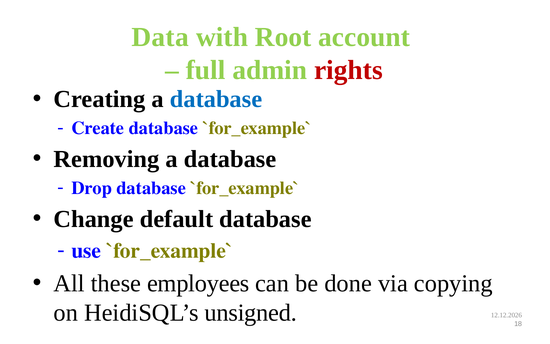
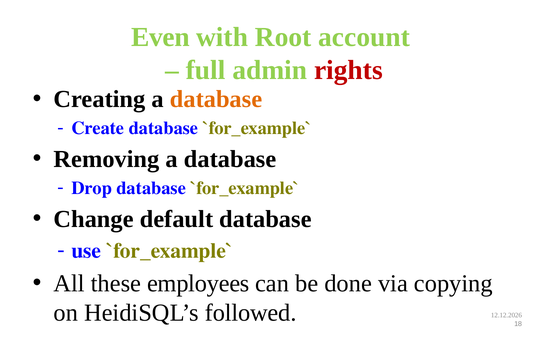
Data: Data -> Even
database at (216, 99) colour: blue -> orange
unsigned: unsigned -> followed
